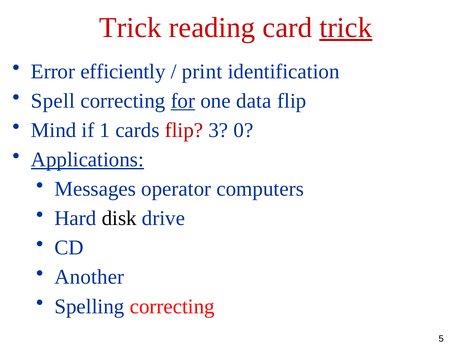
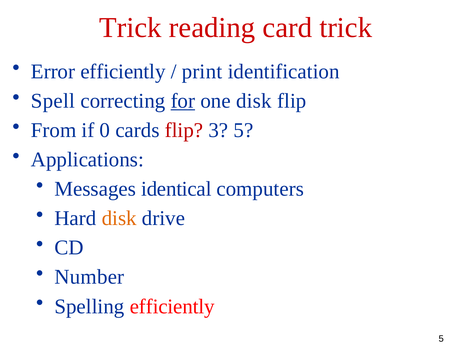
trick at (346, 28) underline: present -> none
one data: data -> disk
Mind: Mind -> From
1: 1 -> 0
3 0: 0 -> 5
Applications underline: present -> none
operator: operator -> identical
disk at (119, 218) colour: black -> orange
Another: Another -> Number
Spelling correcting: correcting -> efficiently
